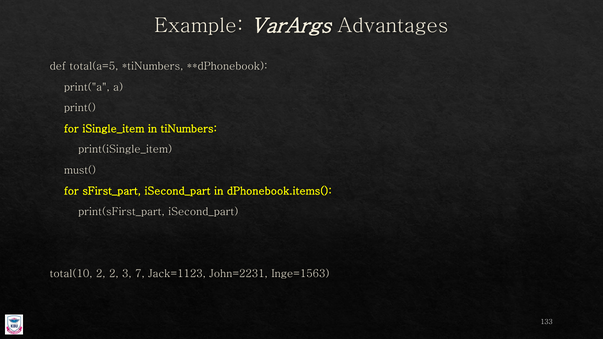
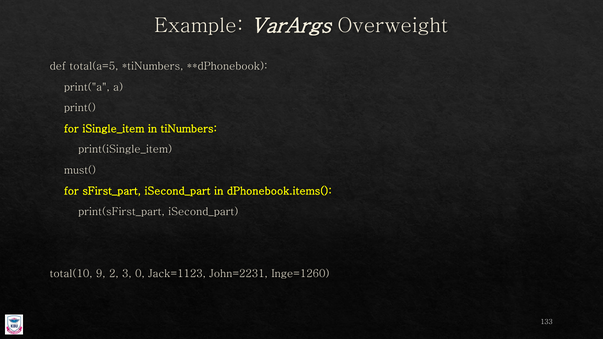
Advantages: Advantages -> Overweight
total(10 2: 2 -> 9
7: 7 -> 0
Inge=1563: Inge=1563 -> Inge=1260
